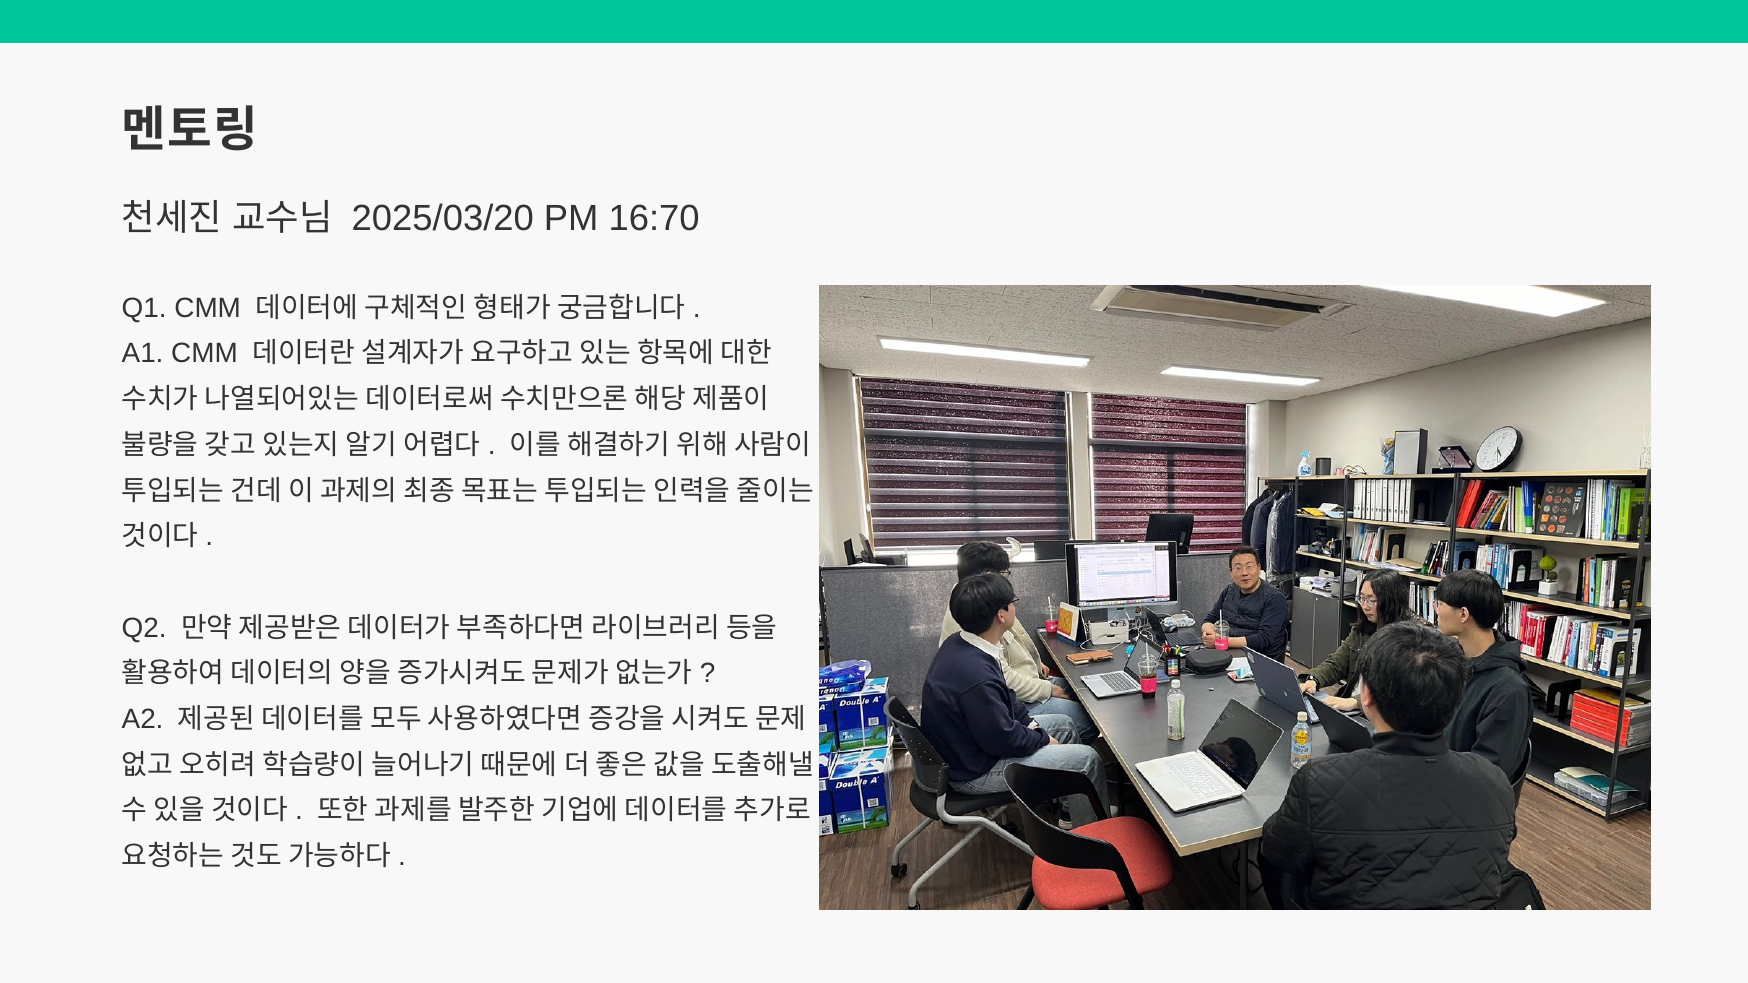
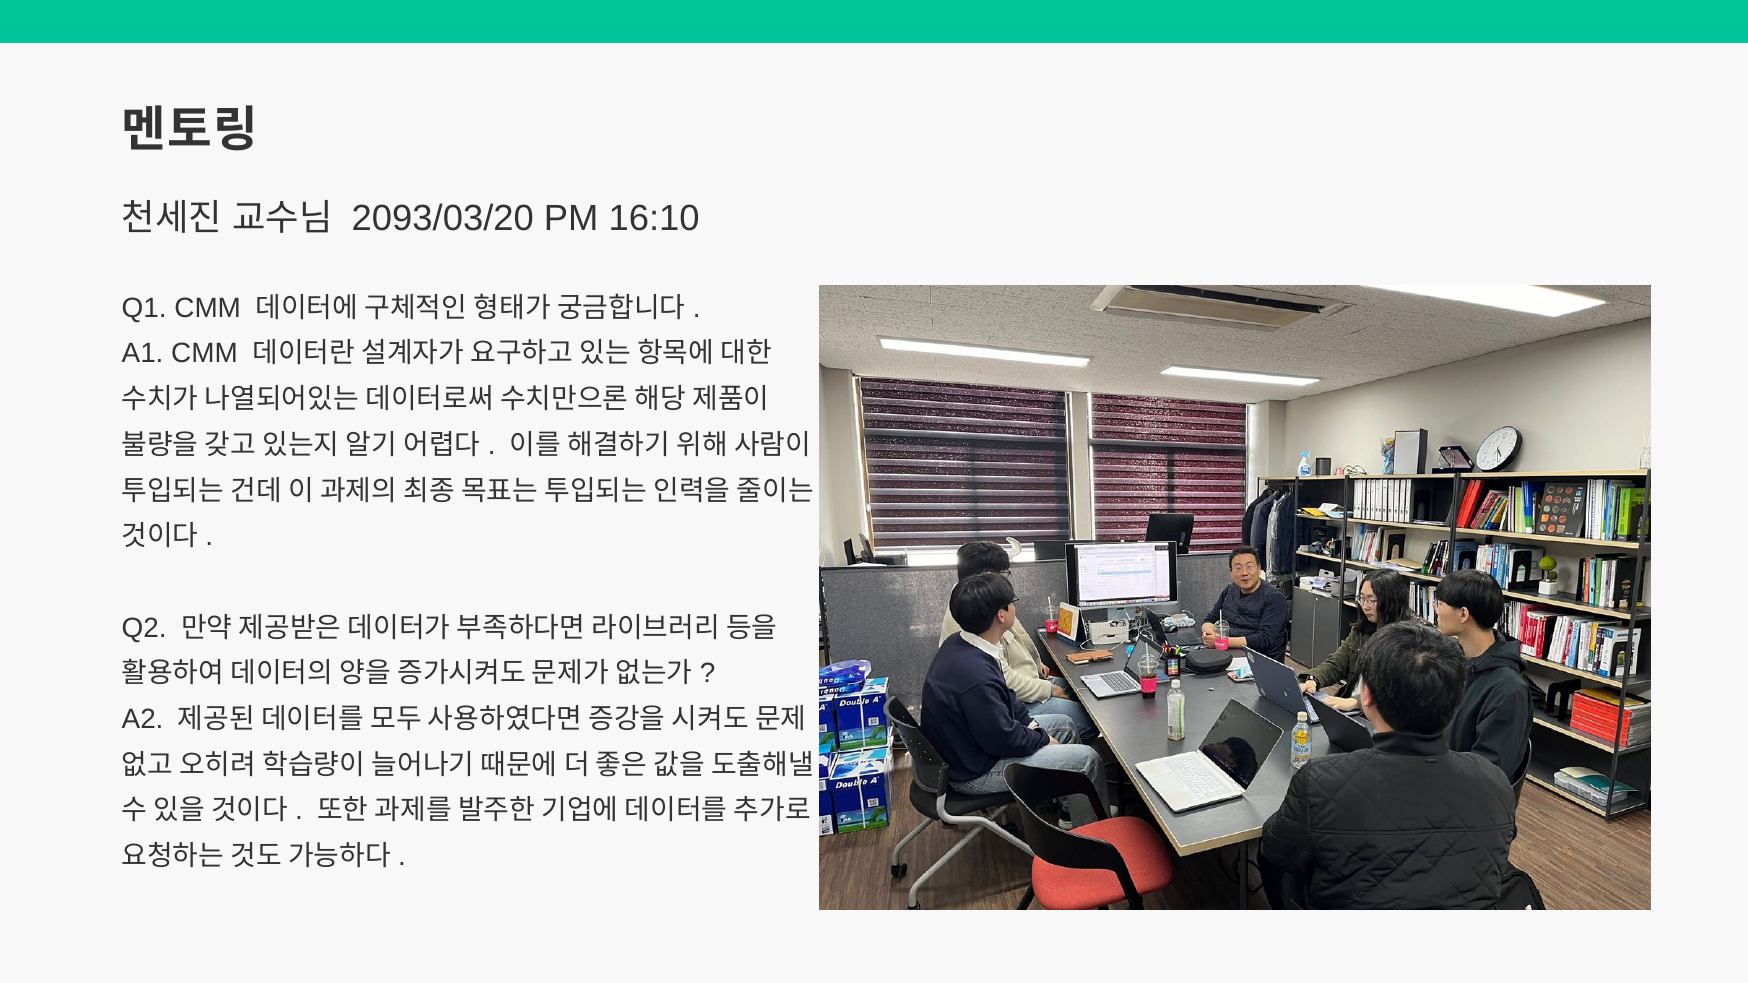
2025/03/20: 2025/03/20 -> 2093/03/20
16:70: 16:70 -> 16:10
